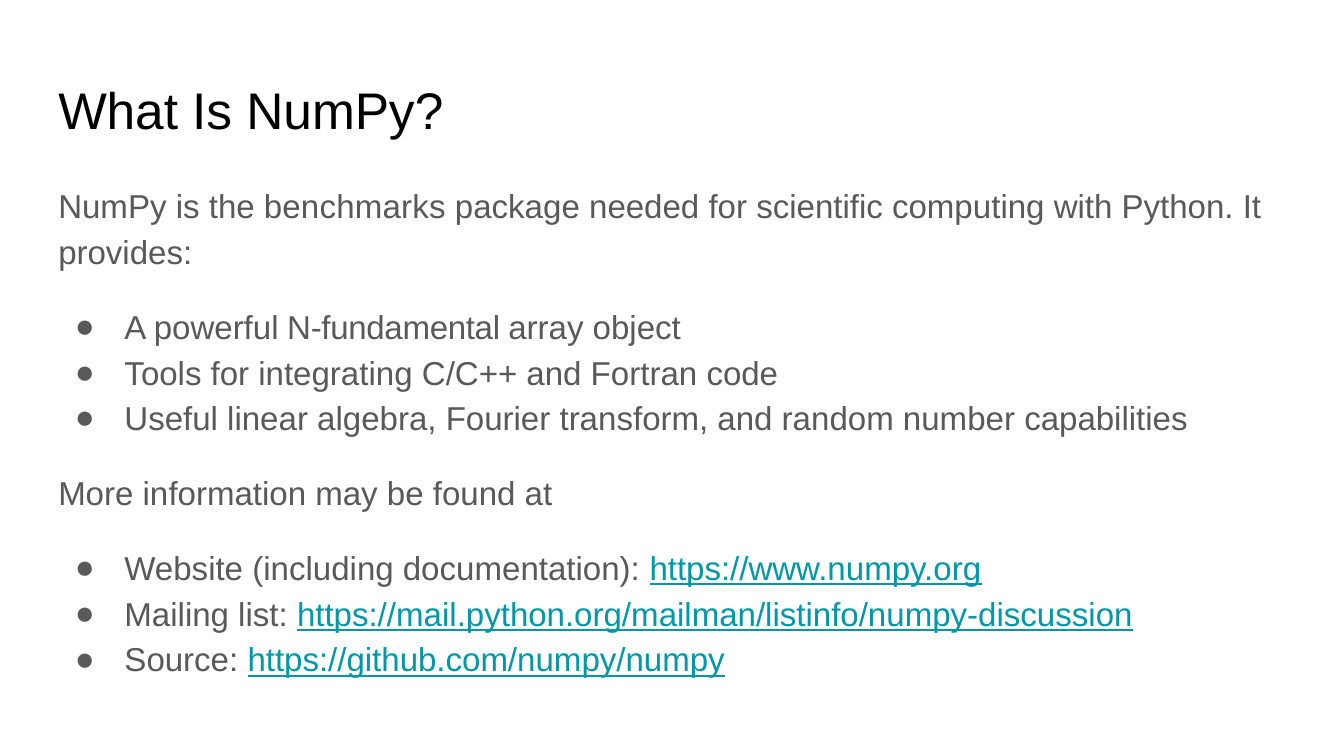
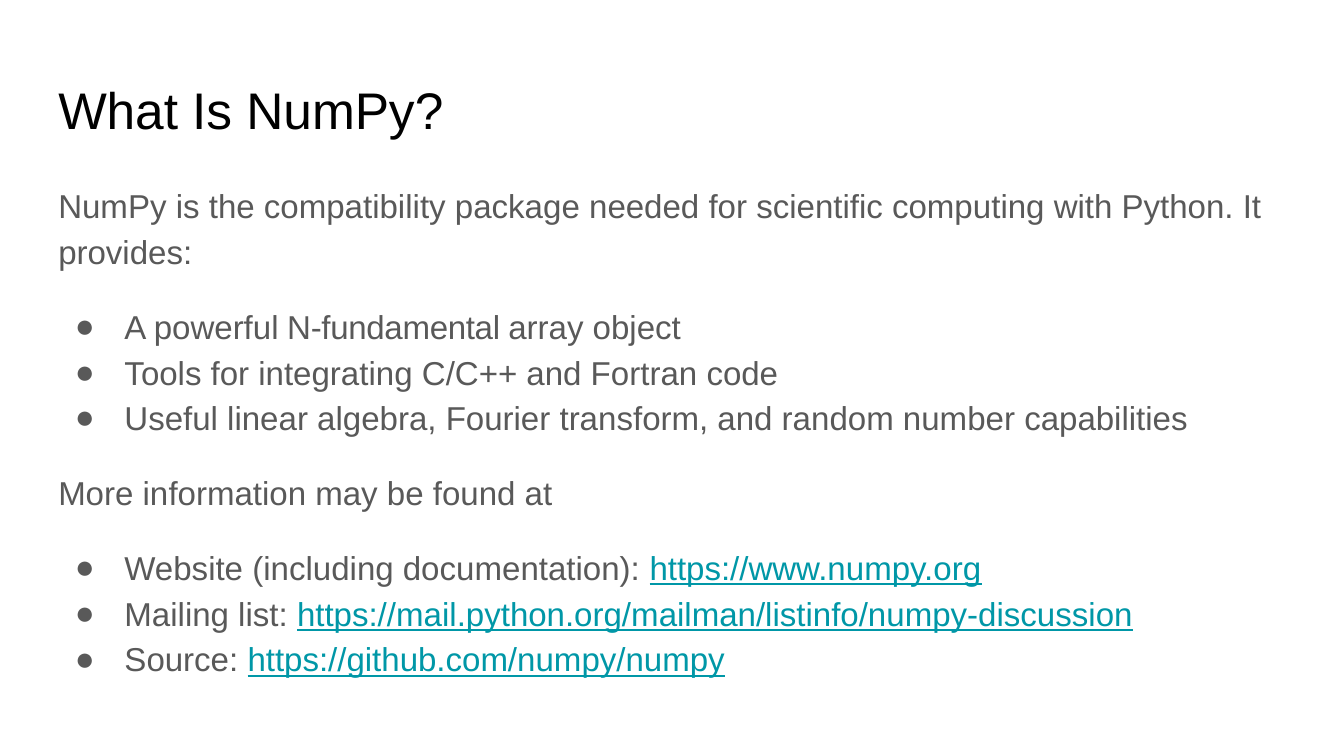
benchmarks: benchmarks -> compatibility
